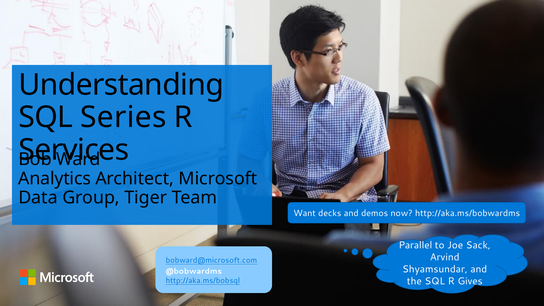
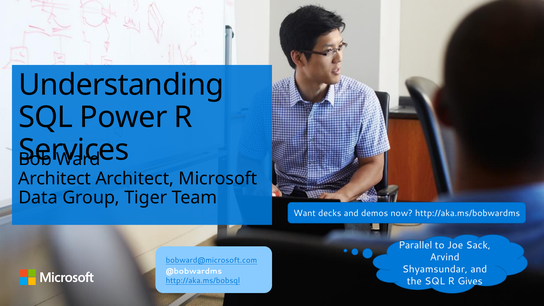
Series: Series -> Power
Analytics at (55, 179): Analytics -> Architect
